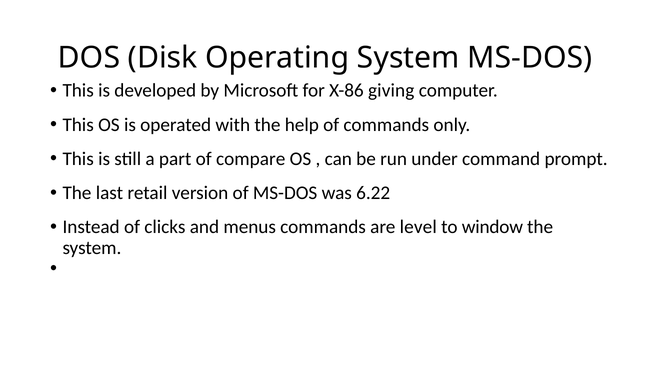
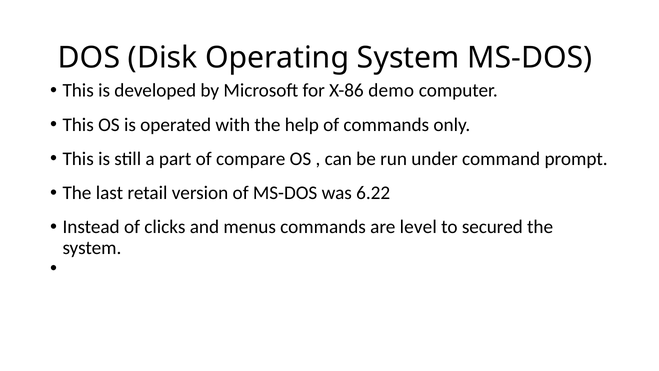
giving: giving -> demo
window: window -> secured
